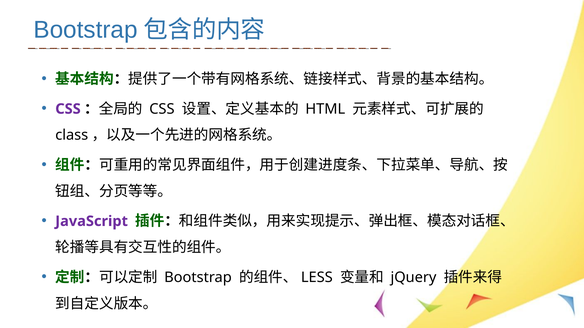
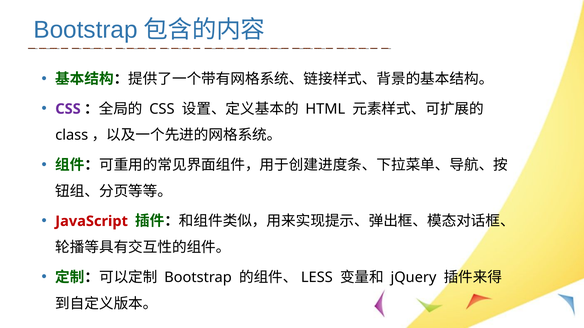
JavaScript colour: purple -> red
